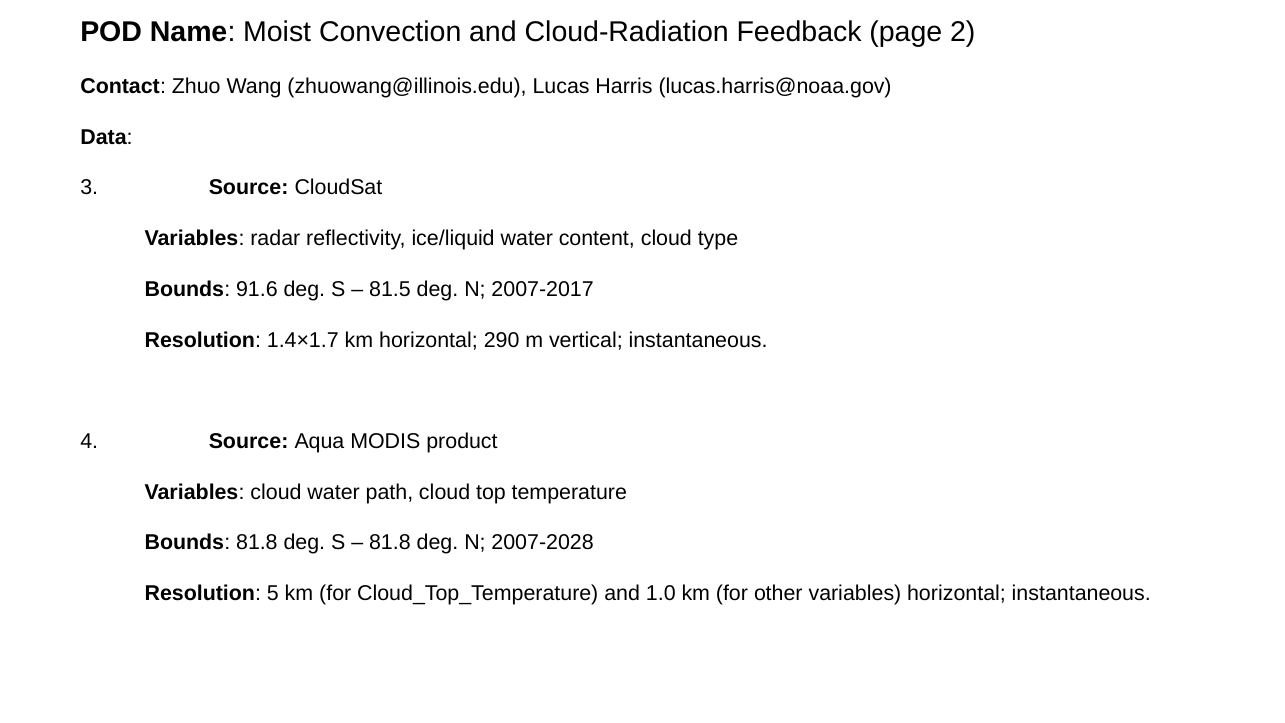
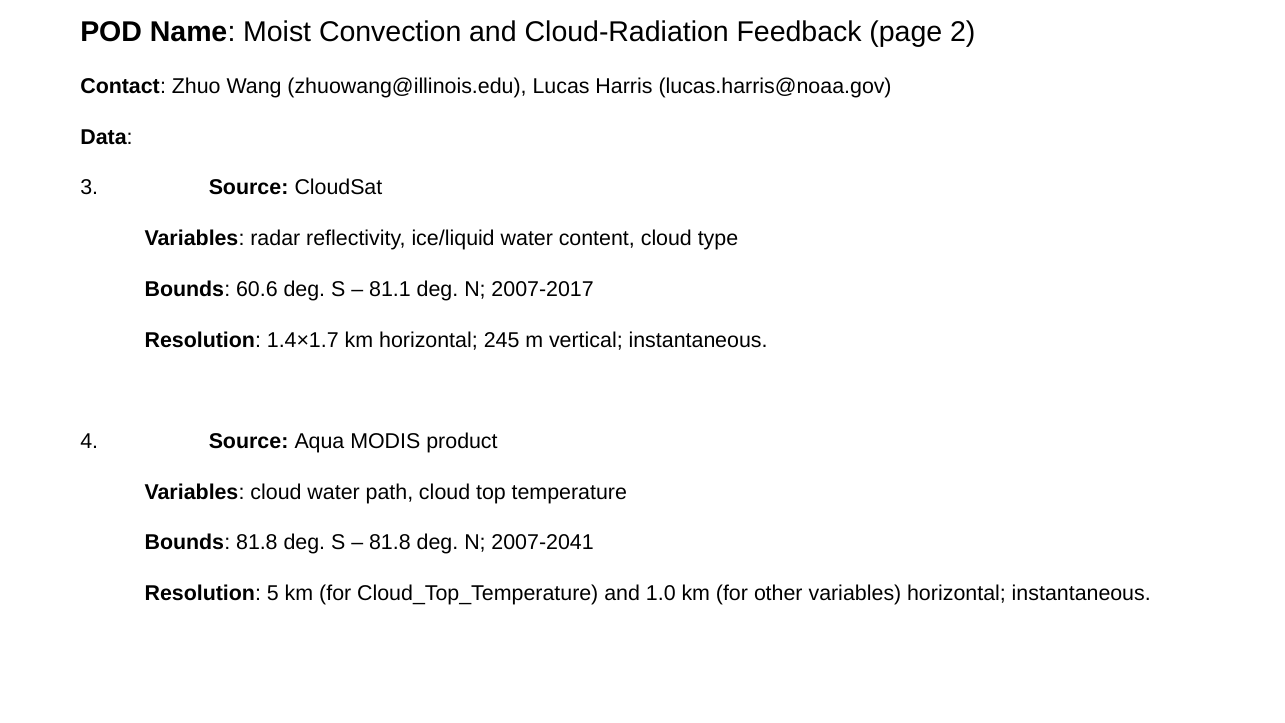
91.6: 91.6 -> 60.6
81.5: 81.5 -> 81.1
290: 290 -> 245
2007-2028: 2007-2028 -> 2007-2041
